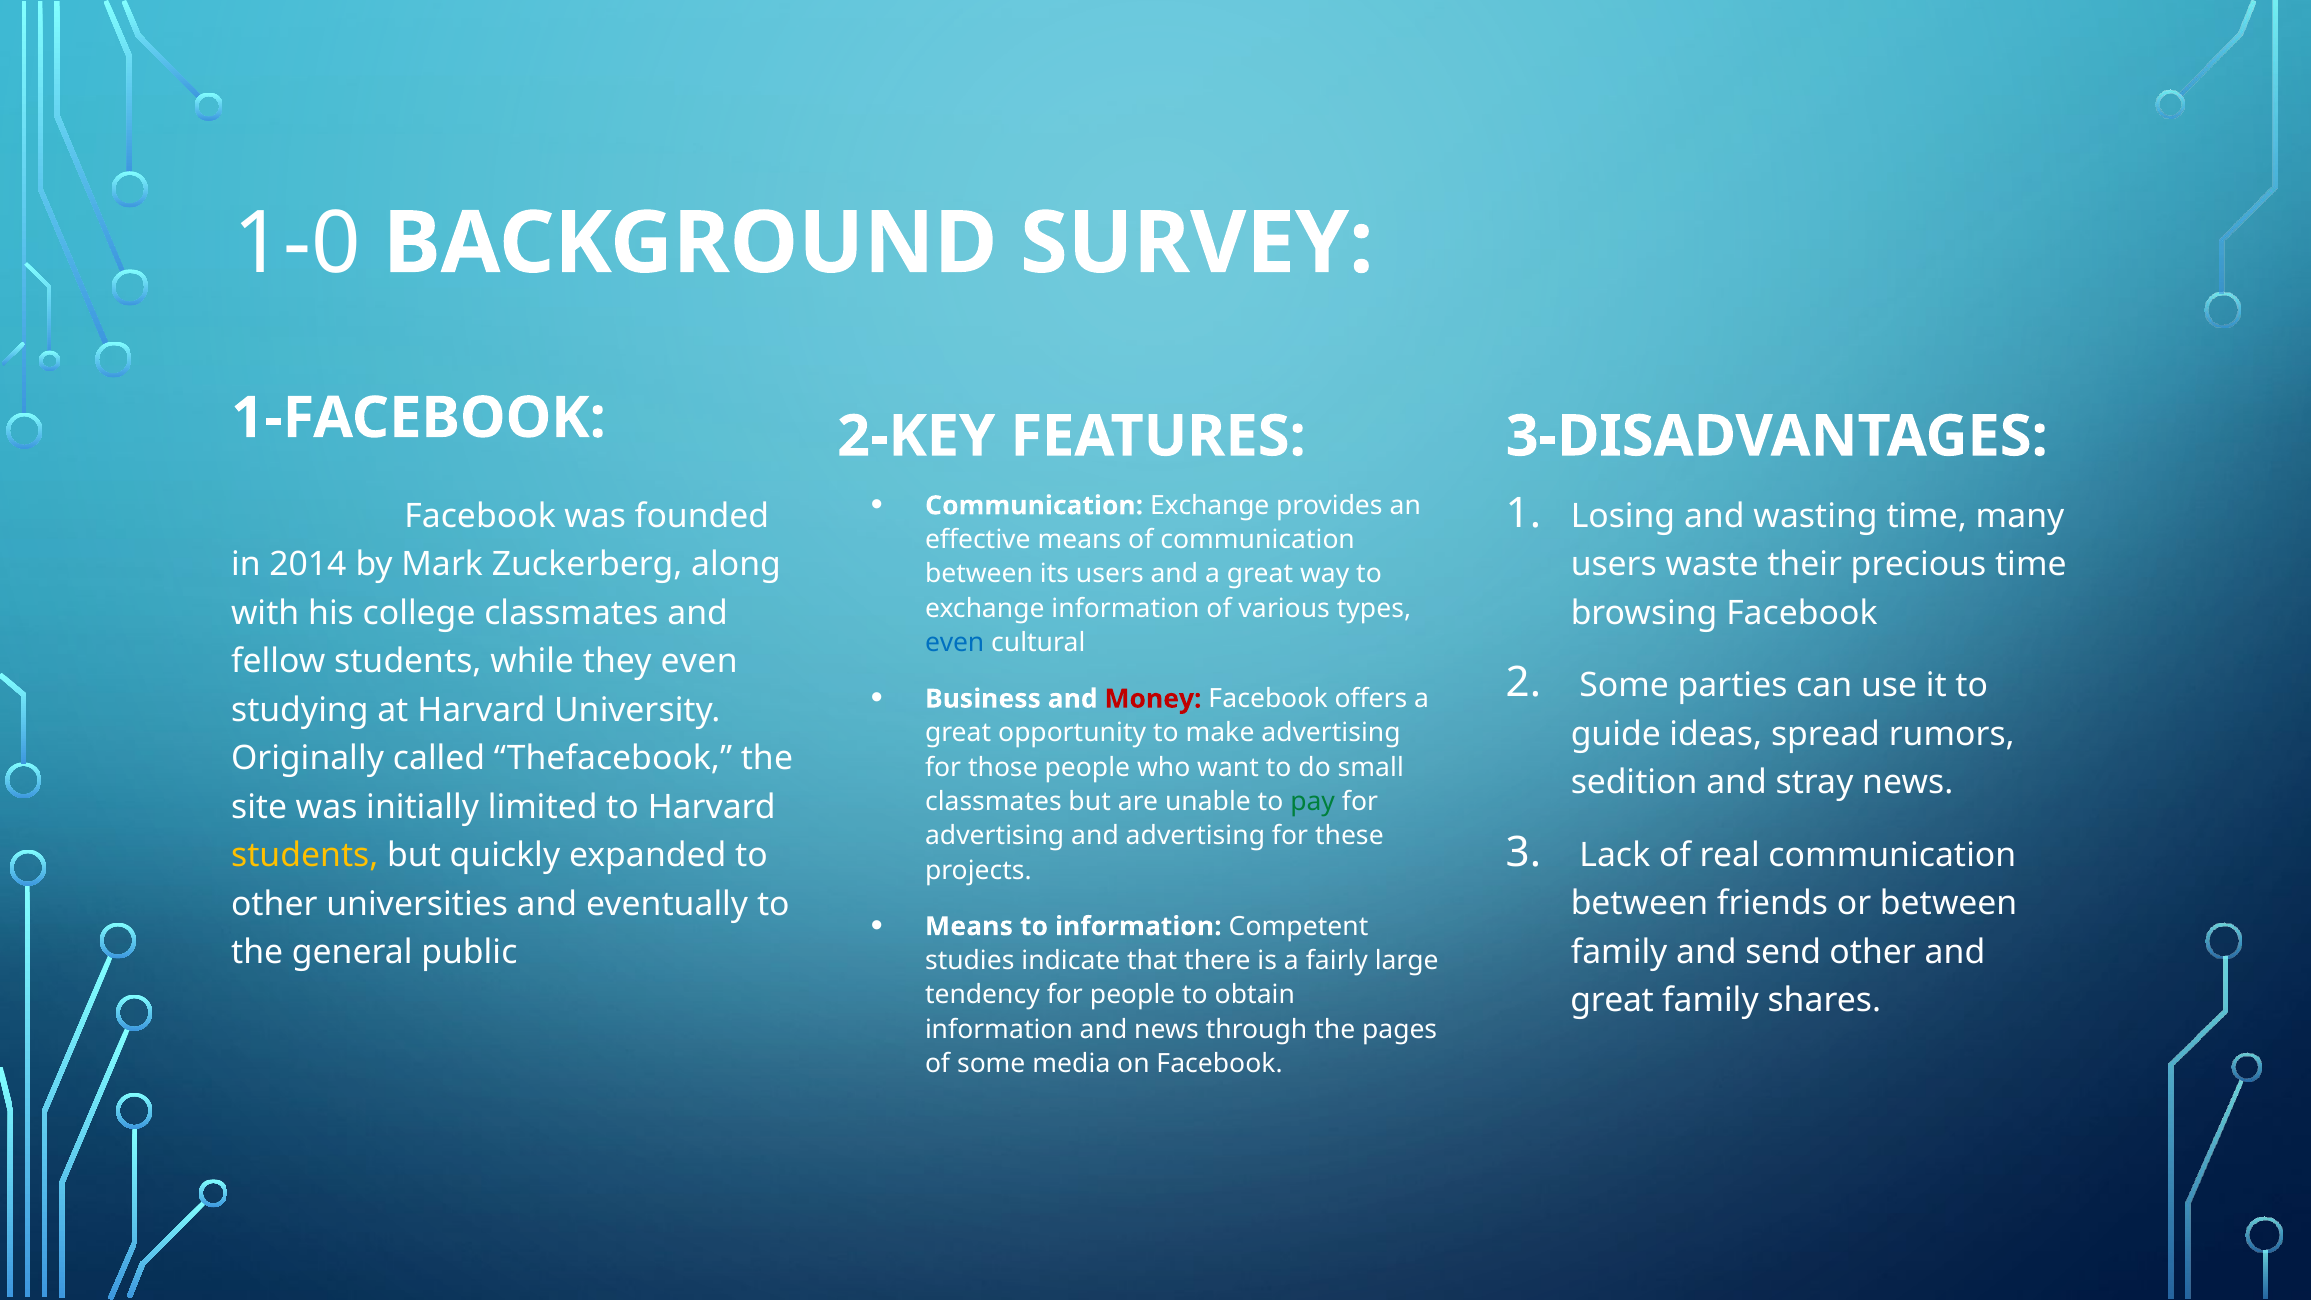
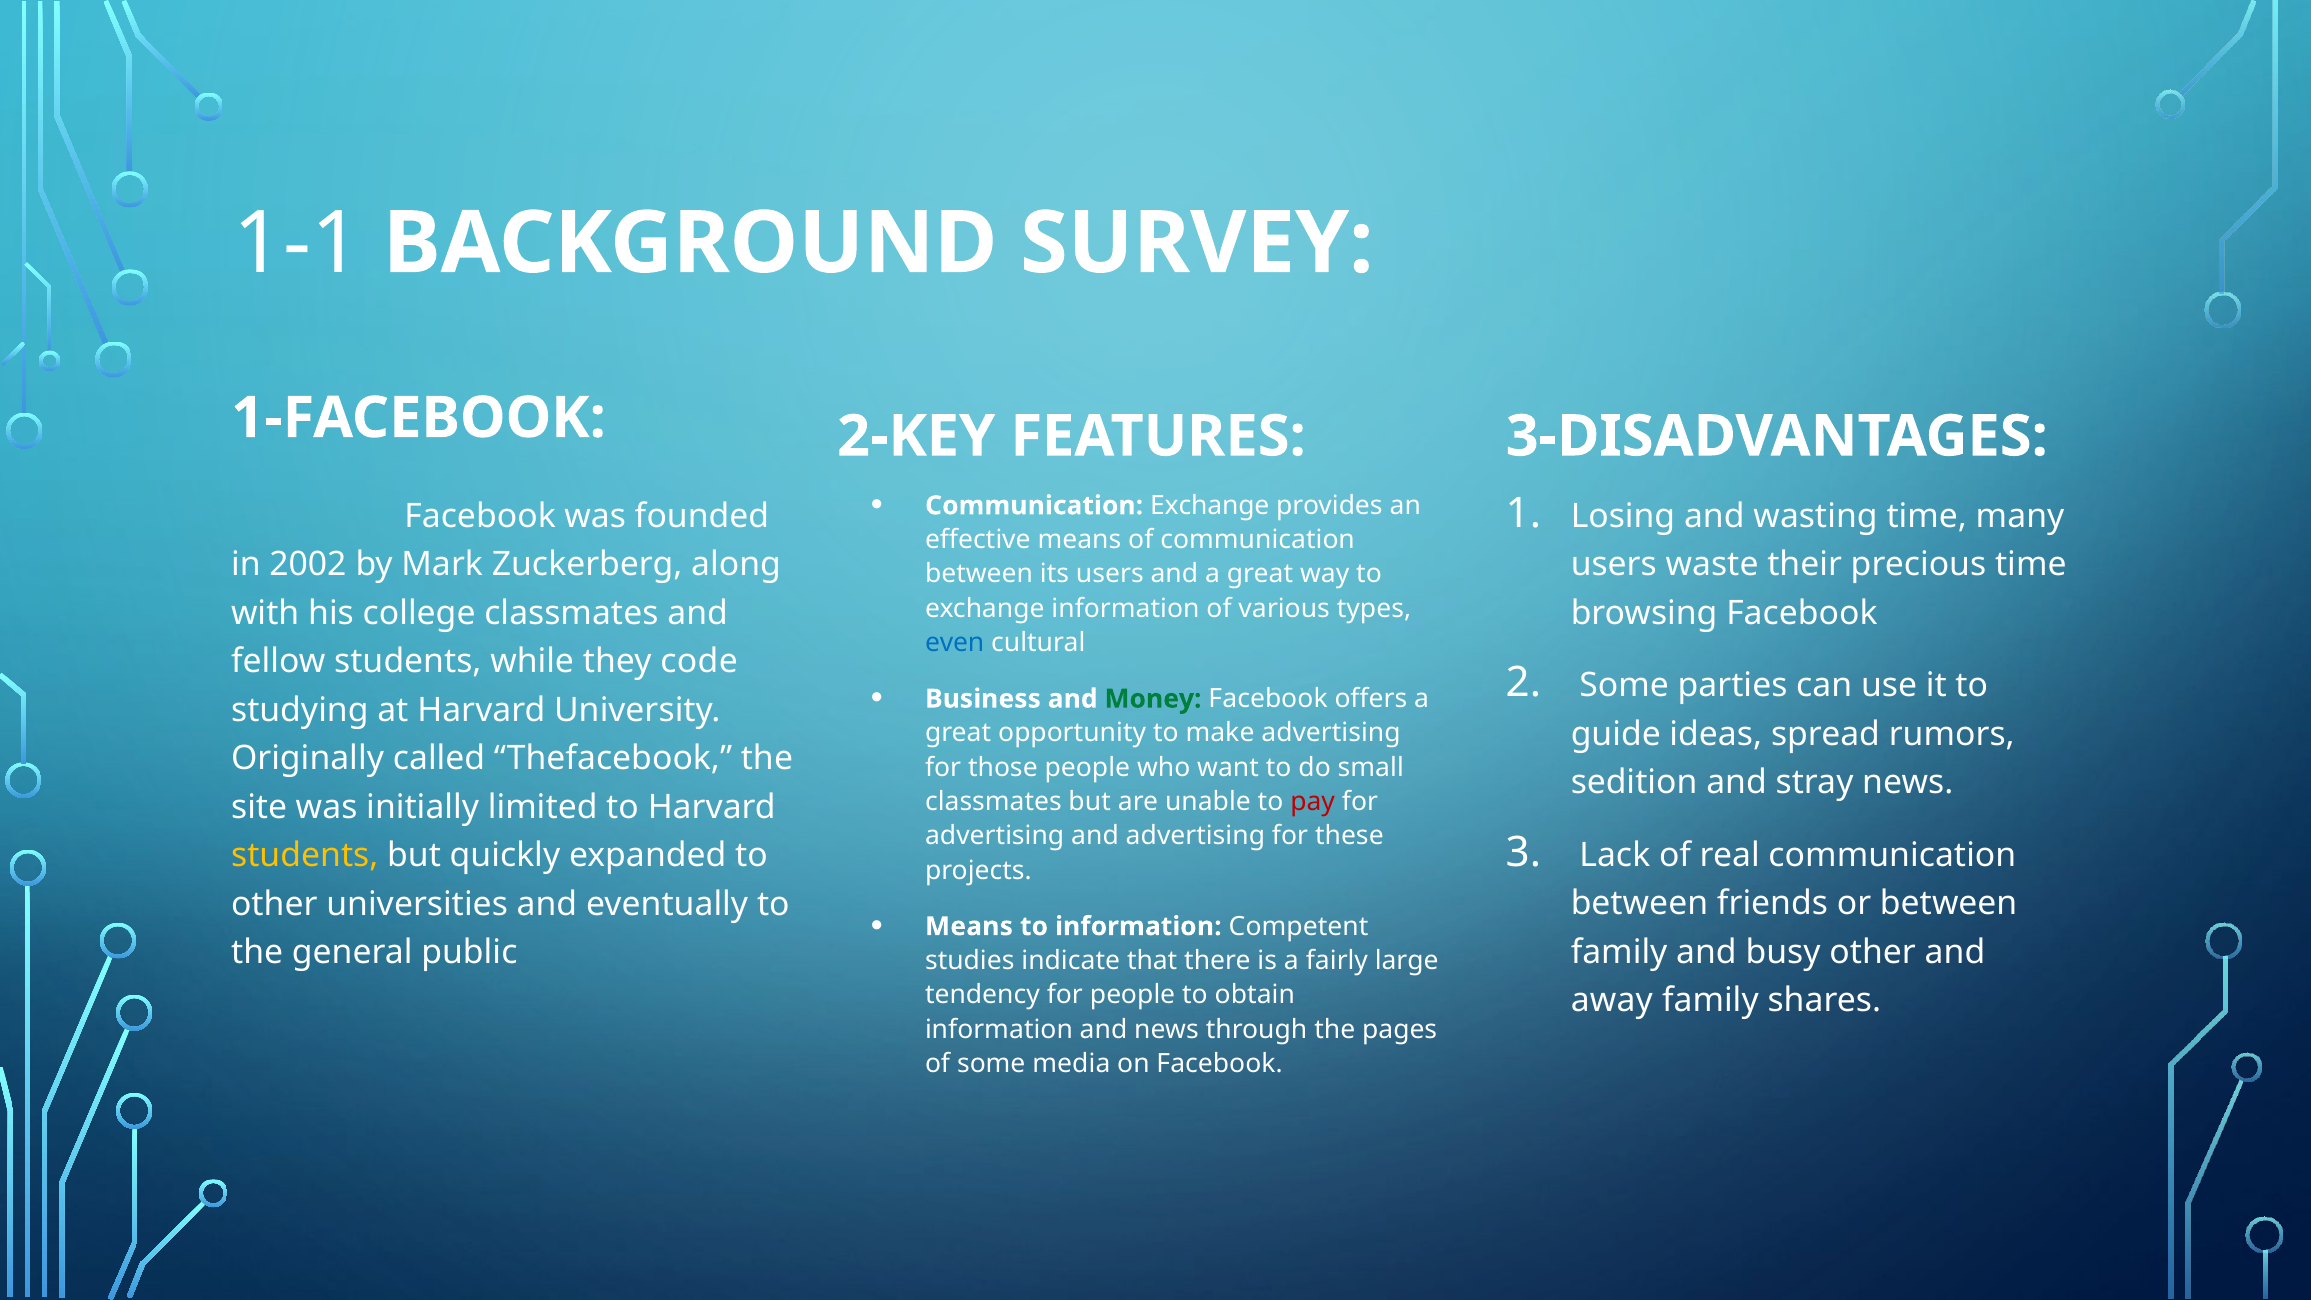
1-0: 1-0 -> 1-1
2014: 2014 -> 2002
they even: even -> code
Money colour: red -> green
pay colour: green -> red
send: send -> busy
great at (1612, 1001): great -> away
